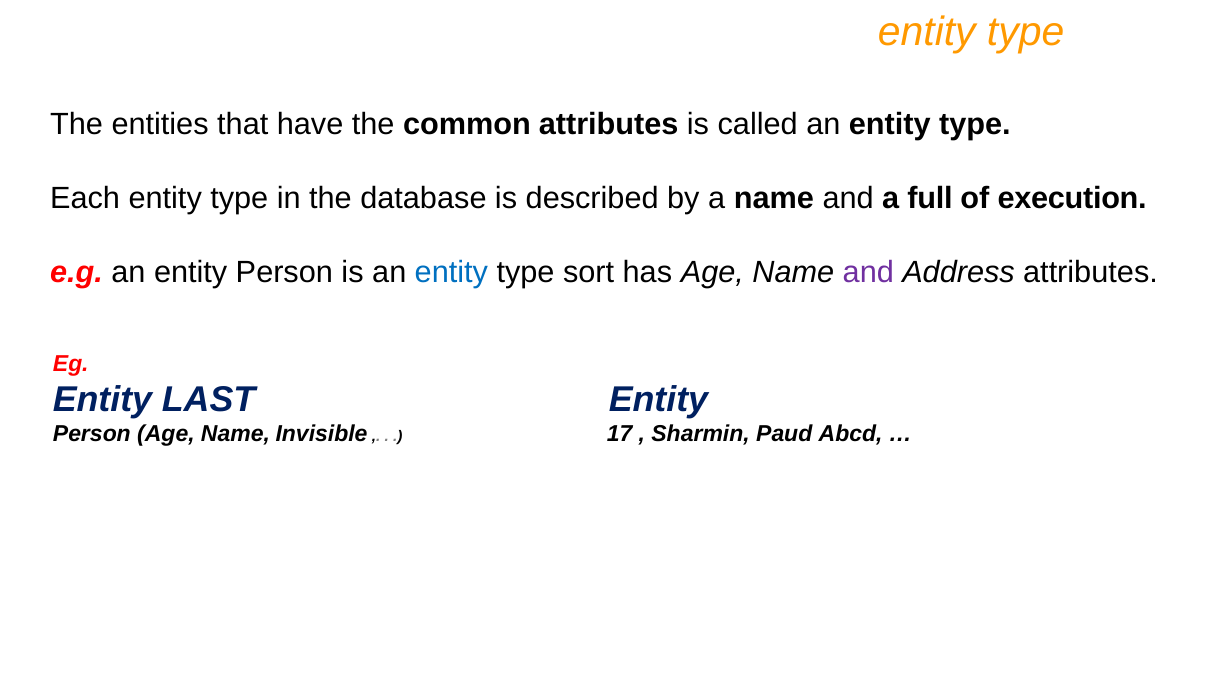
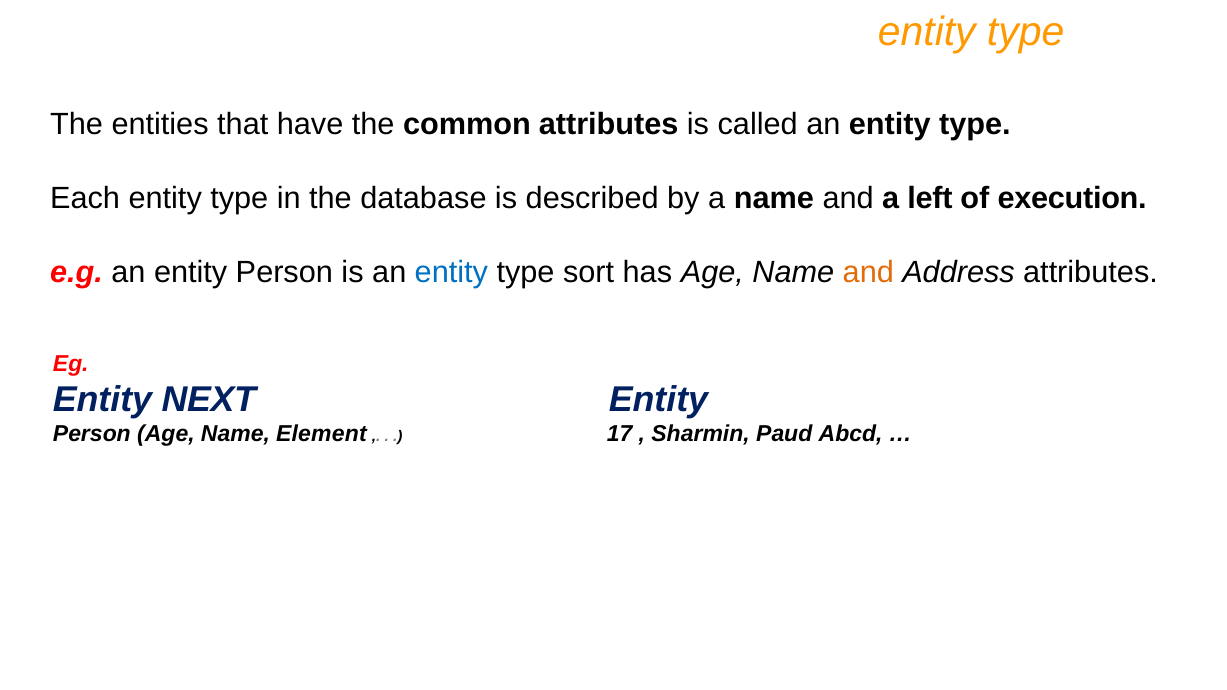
full: full -> left
and at (868, 272) colour: purple -> orange
LAST: LAST -> NEXT
Invisible: Invisible -> Element
